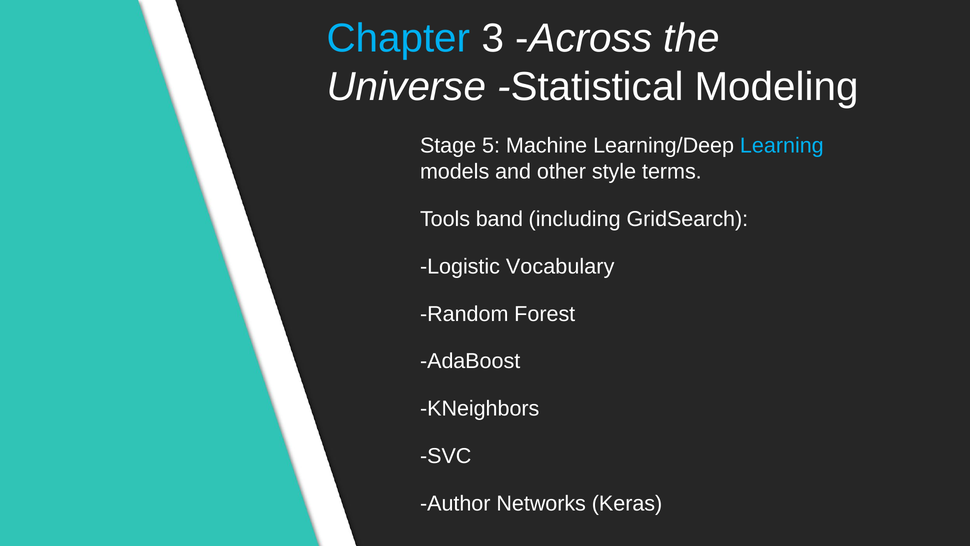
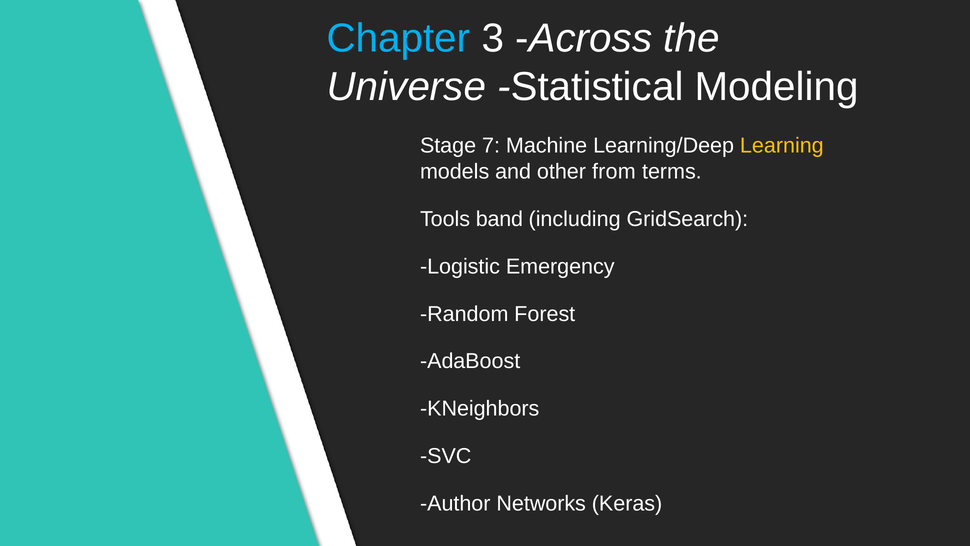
5: 5 -> 7
Learning colour: light blue -> yellow
style: style -> from
Vocabulary: Vocabulary -> Emergency
